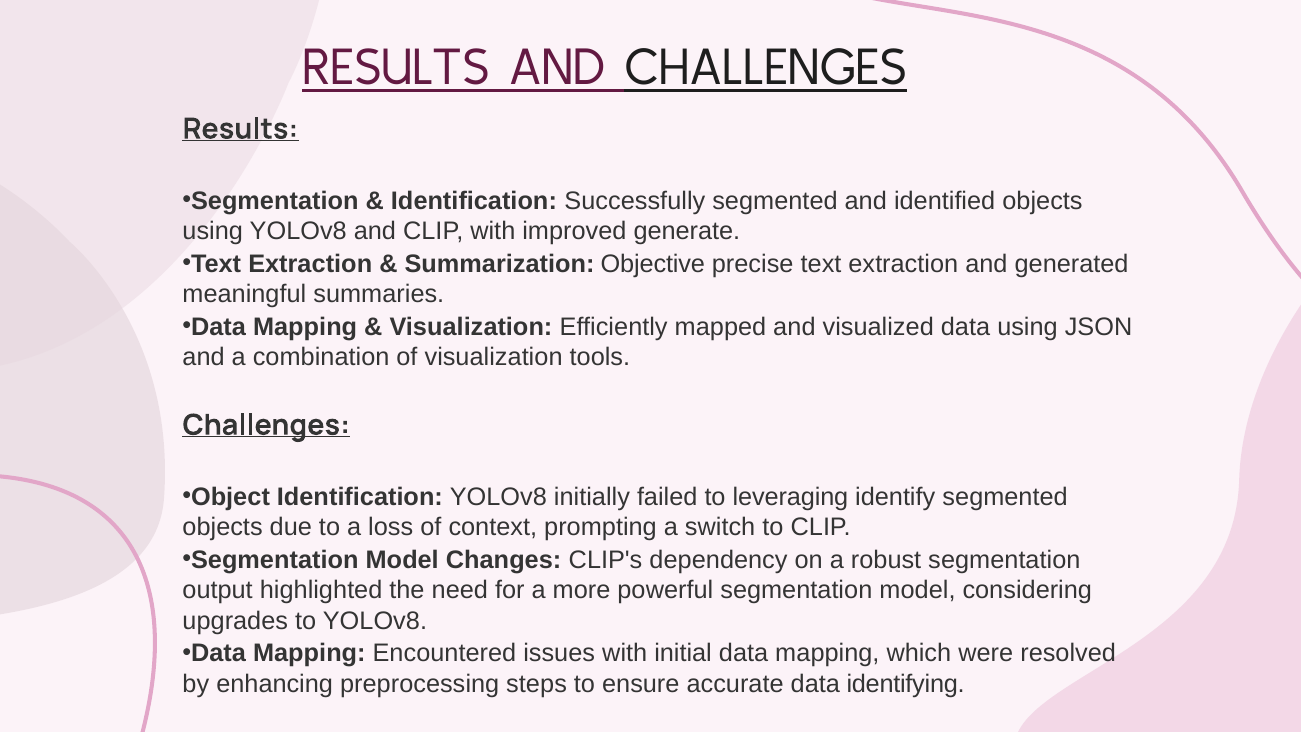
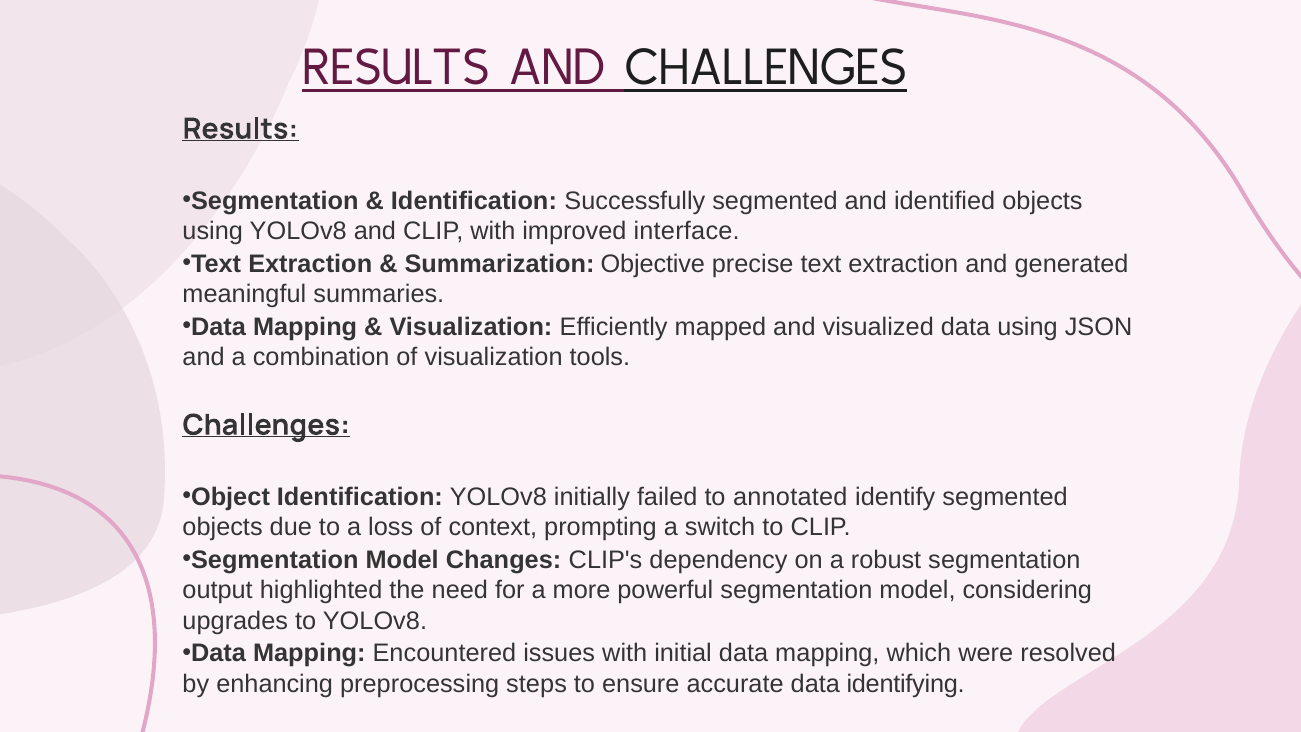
generate: generate -> interface
leveraging: leveraging -> annotated
